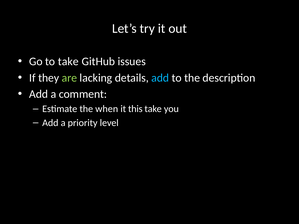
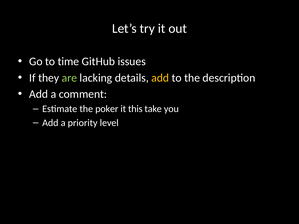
to take: take -> time
add at (160, 78) colour: light blue -> yellow
when: when -> poker
